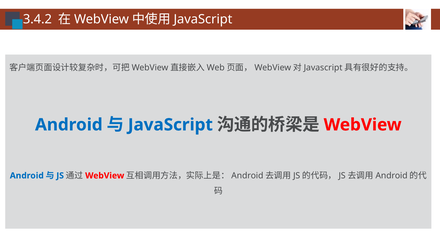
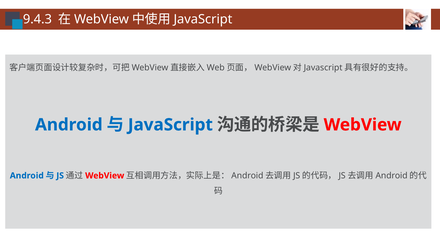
3.4.2: 3.4.2 -> 9.4.3
